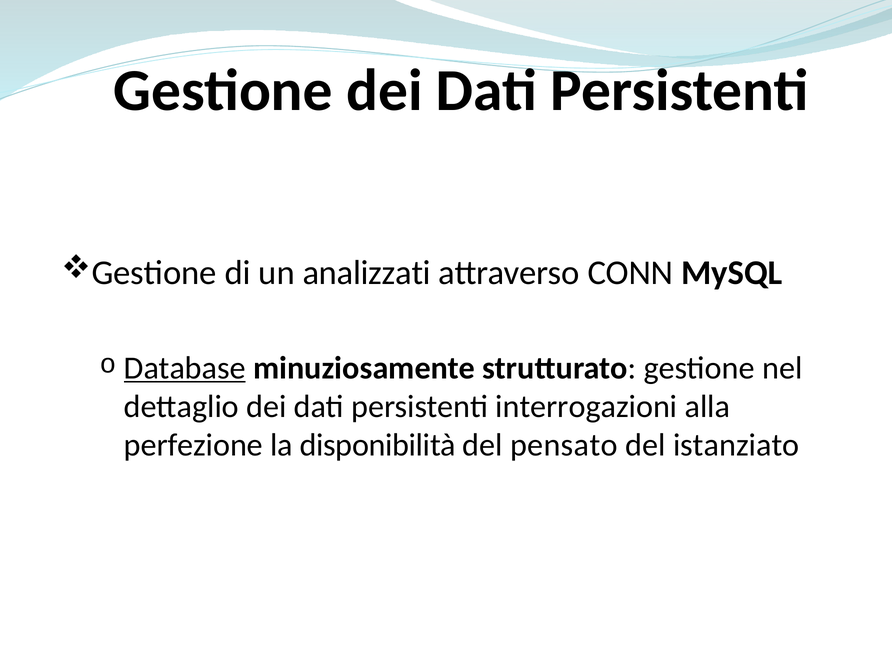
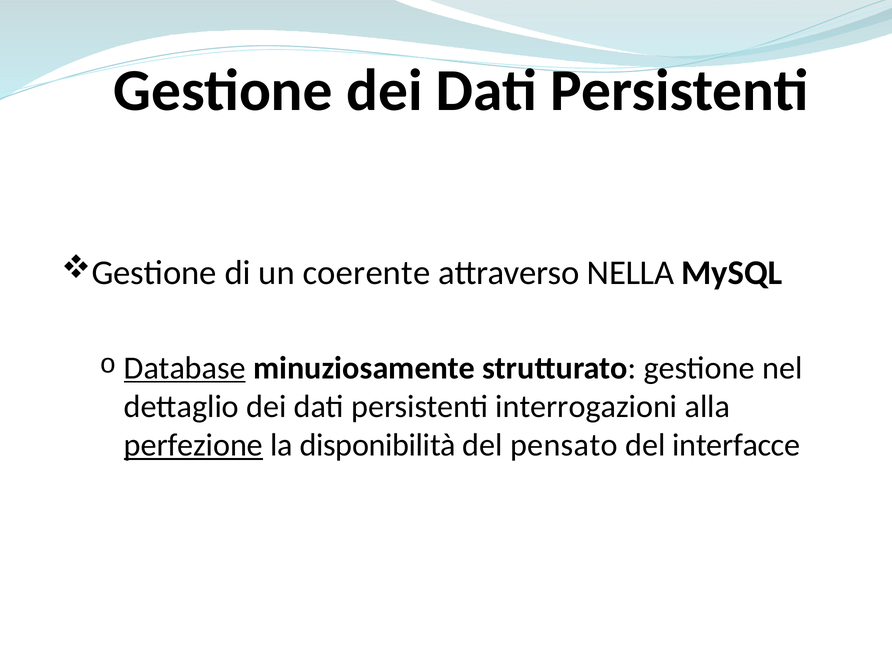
analizzati: analizzati -> coerente
CONN: CONN -> NELLA
perfezione underline: none -> present
istanziato: istanziato -> interfacce
